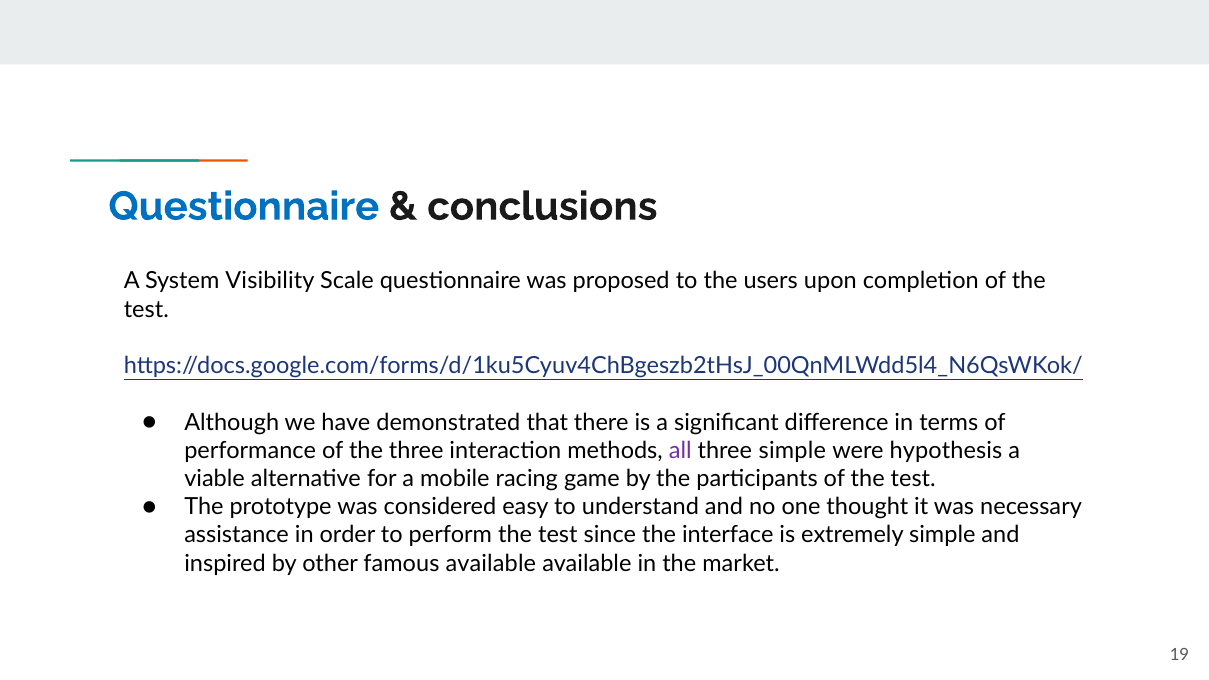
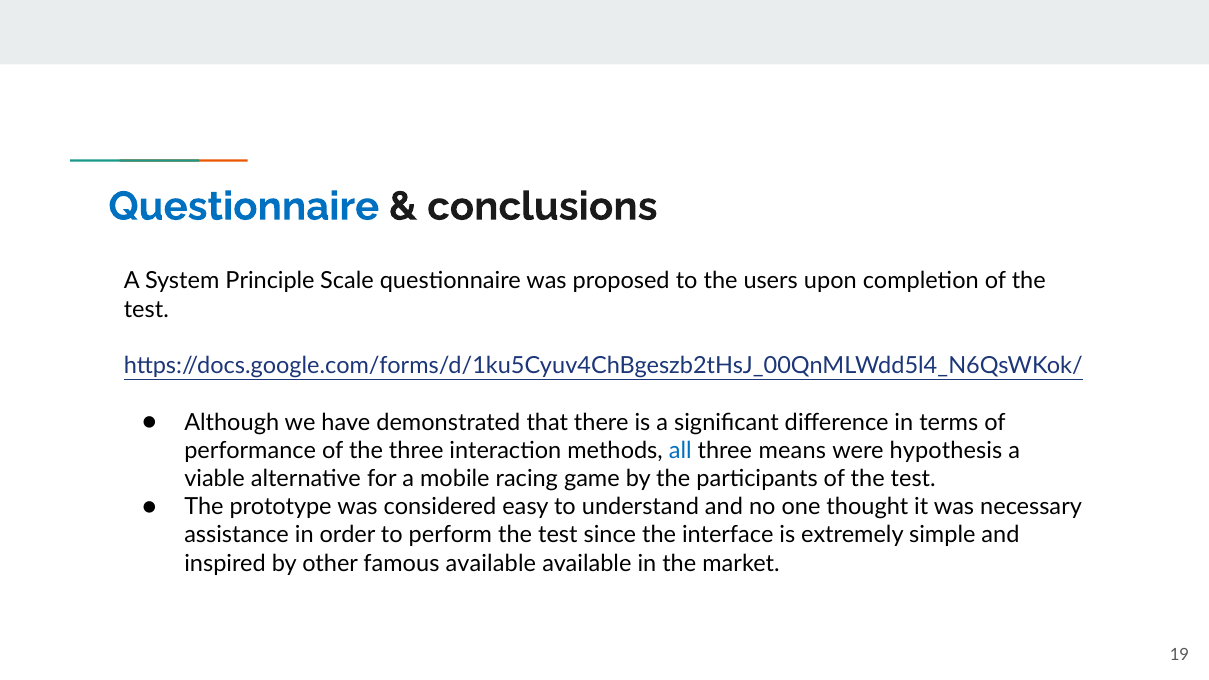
Visibility: Visibility -> Principle
all colour: purple -> blue
three simple: simple -> means
